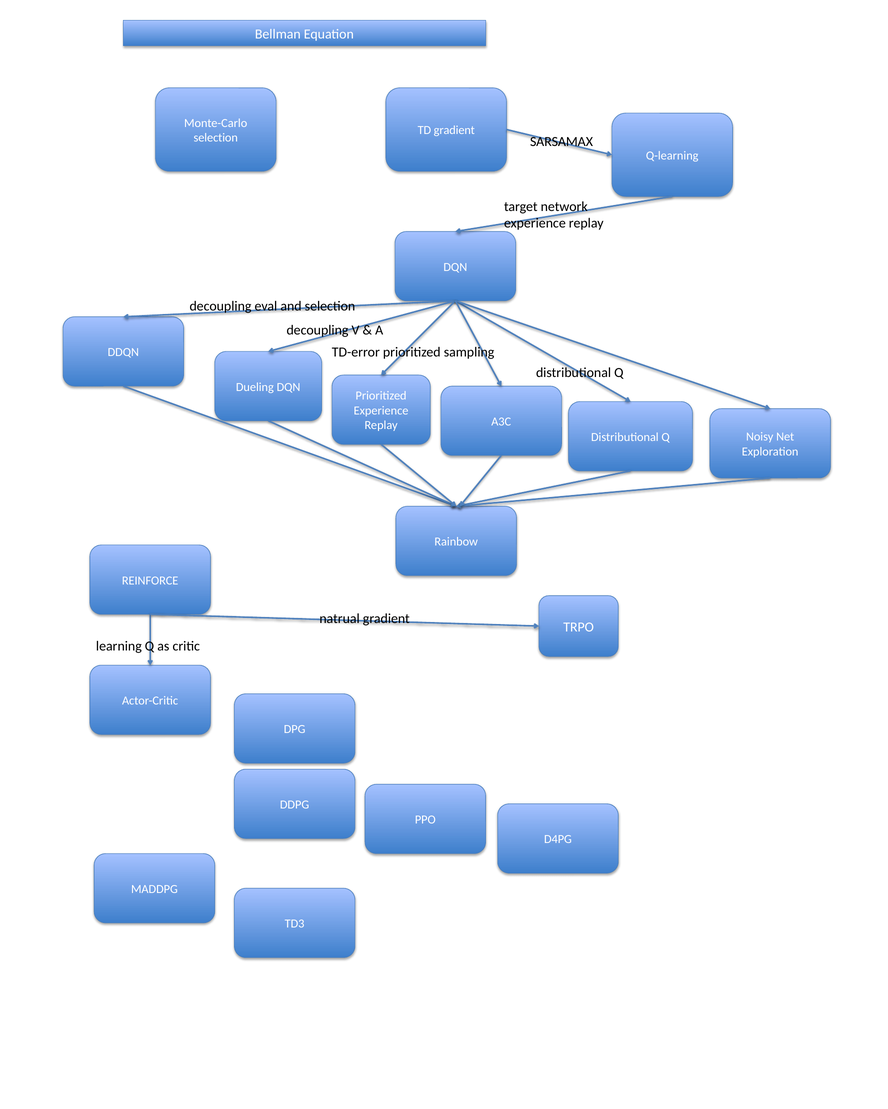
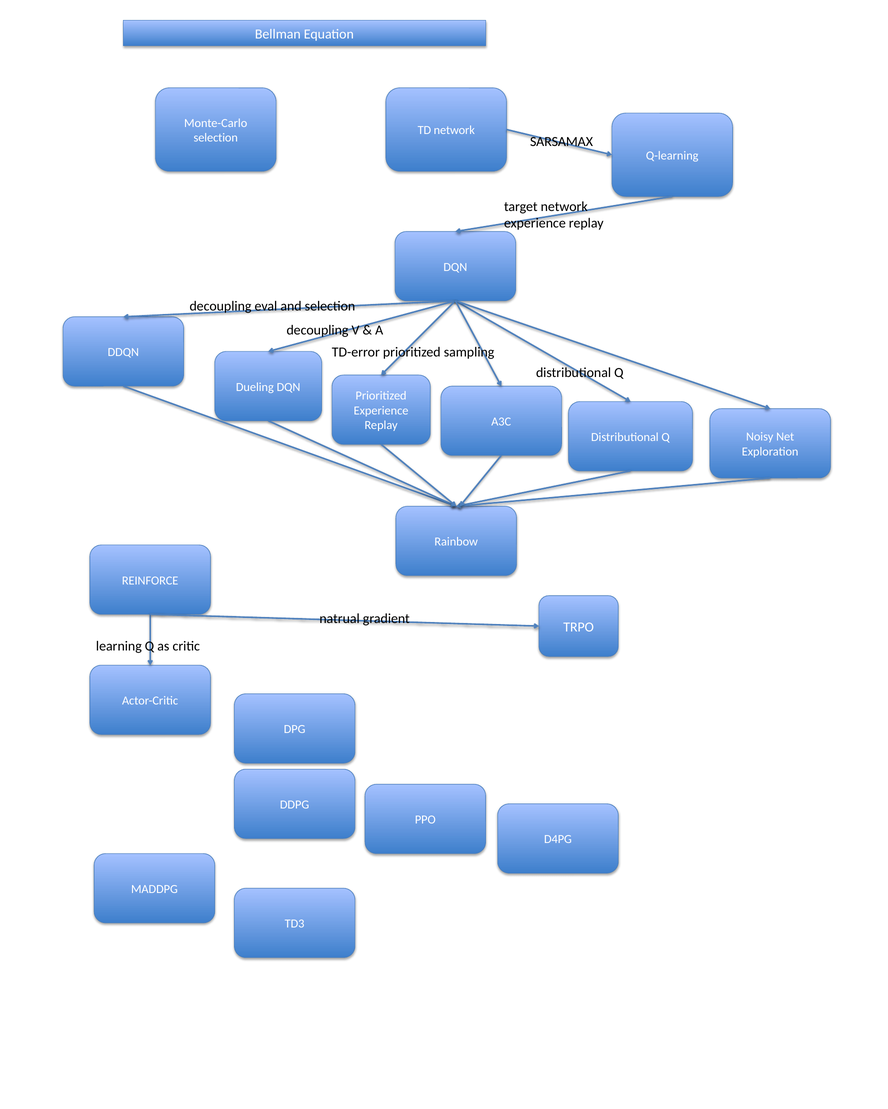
TD gradient: gradient -> network
